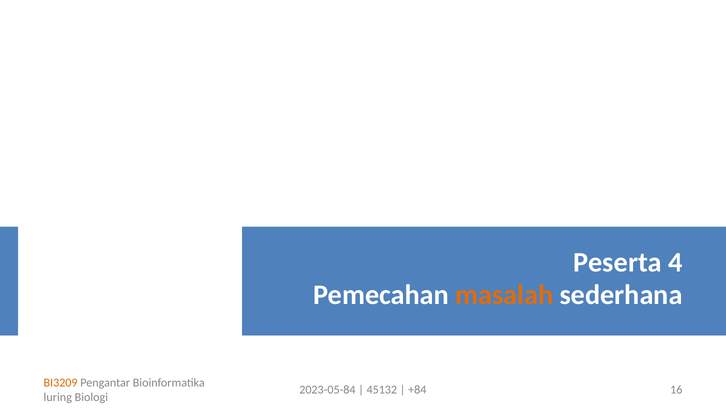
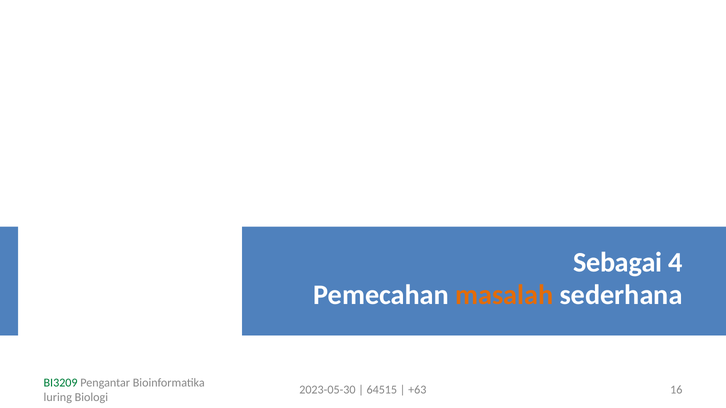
Peserta: Peserta -> Sebagai
BI3209 colour: orange -> green
2023-05-84: 2023-05-84 -> 2023-05-30
45132: 45132 -> 64515
+84: +84 -> +63
